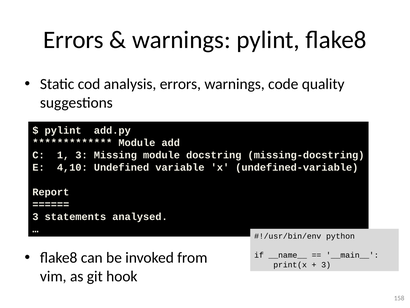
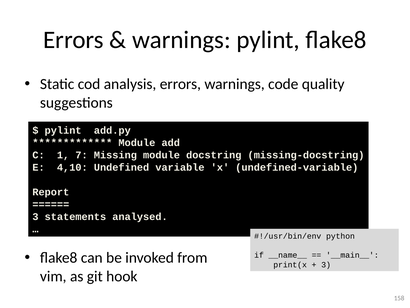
1 3: 3 -> 7
